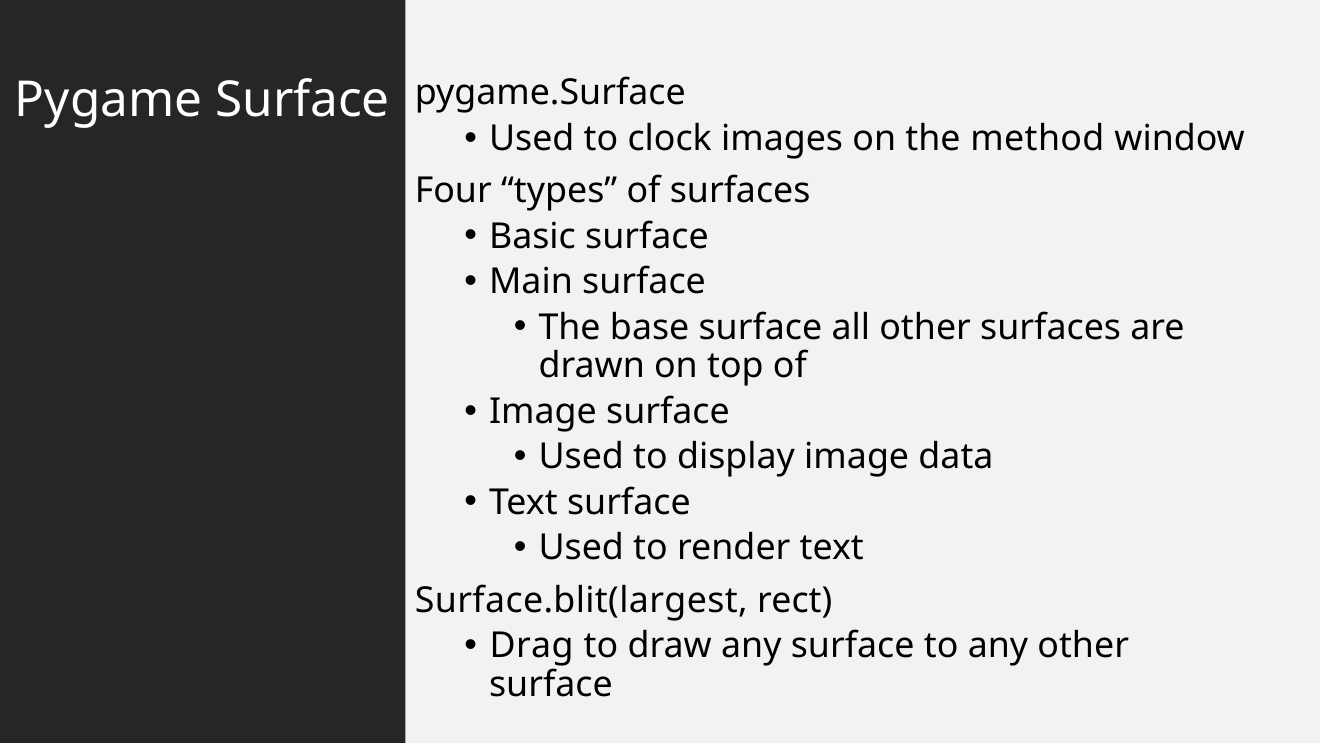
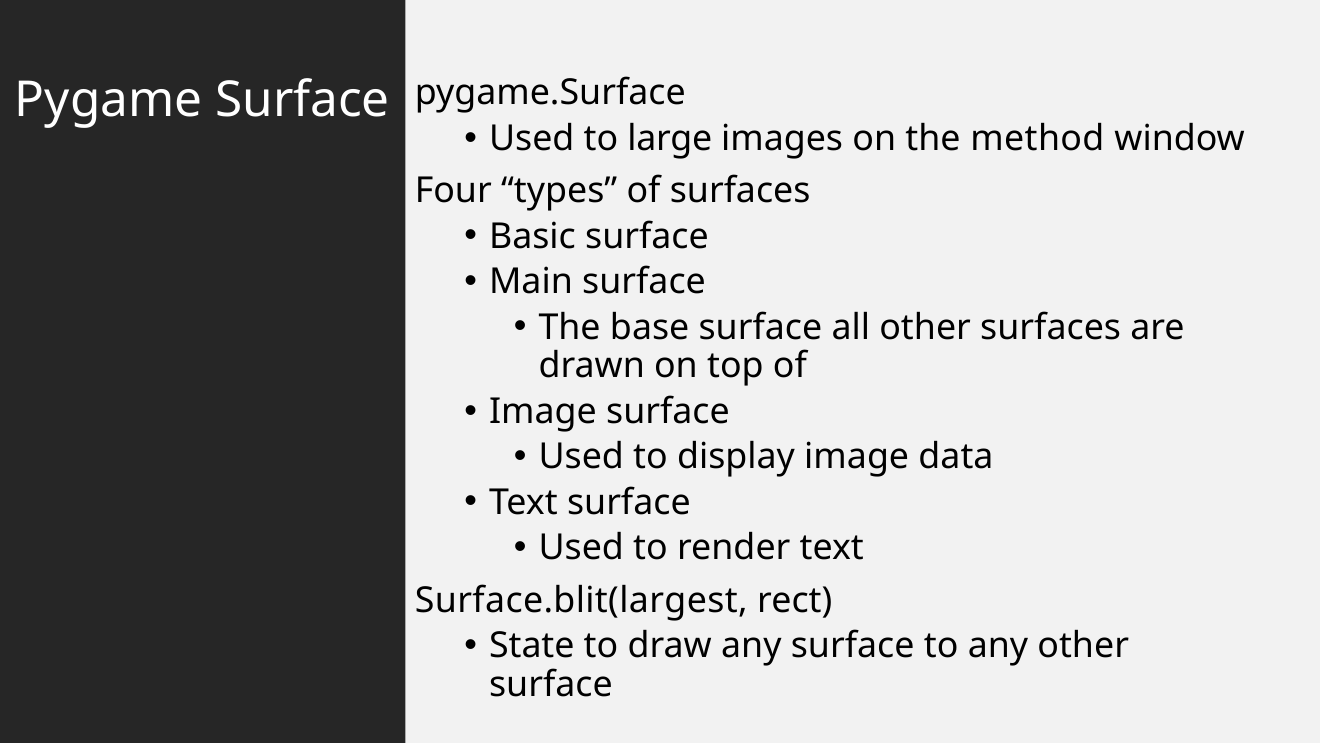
clock: clock -> large
Drag: Drag -> State
